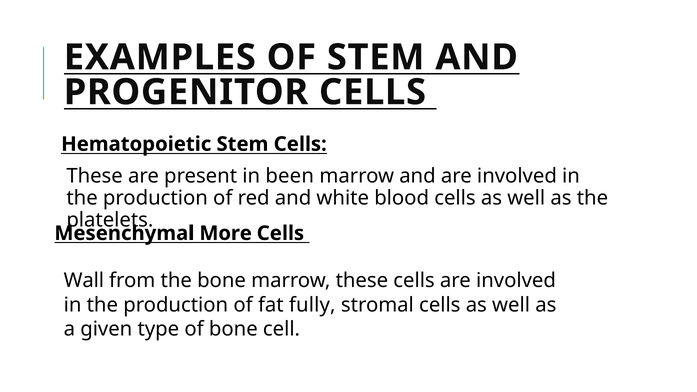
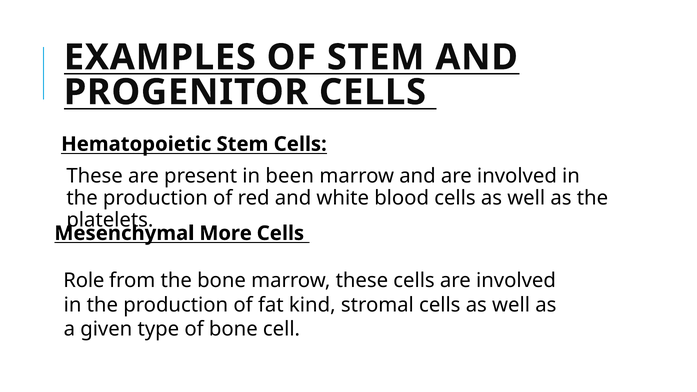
Wall: Wall -> Role
fully: fully -> kind
